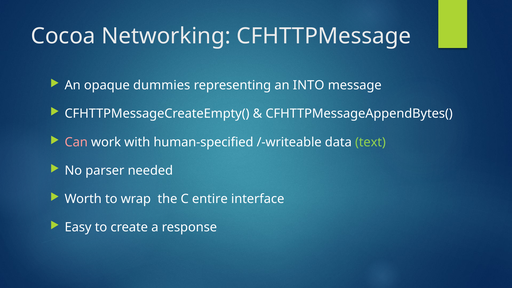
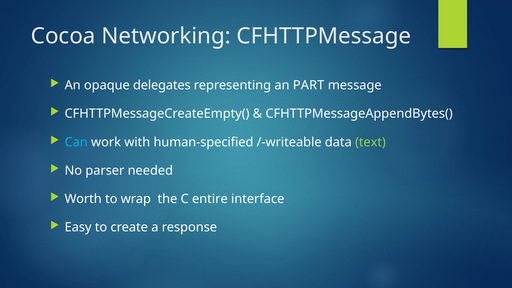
dummies: dummies -> delegates
INTO: INTO -> PART
Can colour: pink -> light blue
